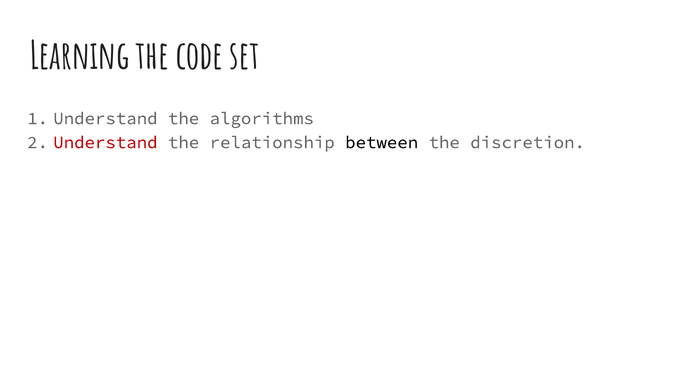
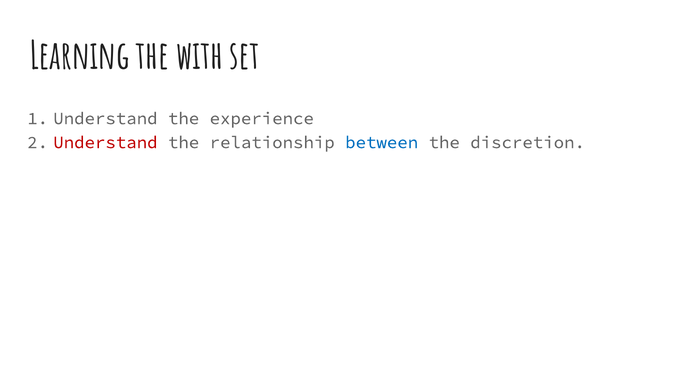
code: code -> with
algorithms: algorithms -> experience
between colour: black -> blue
